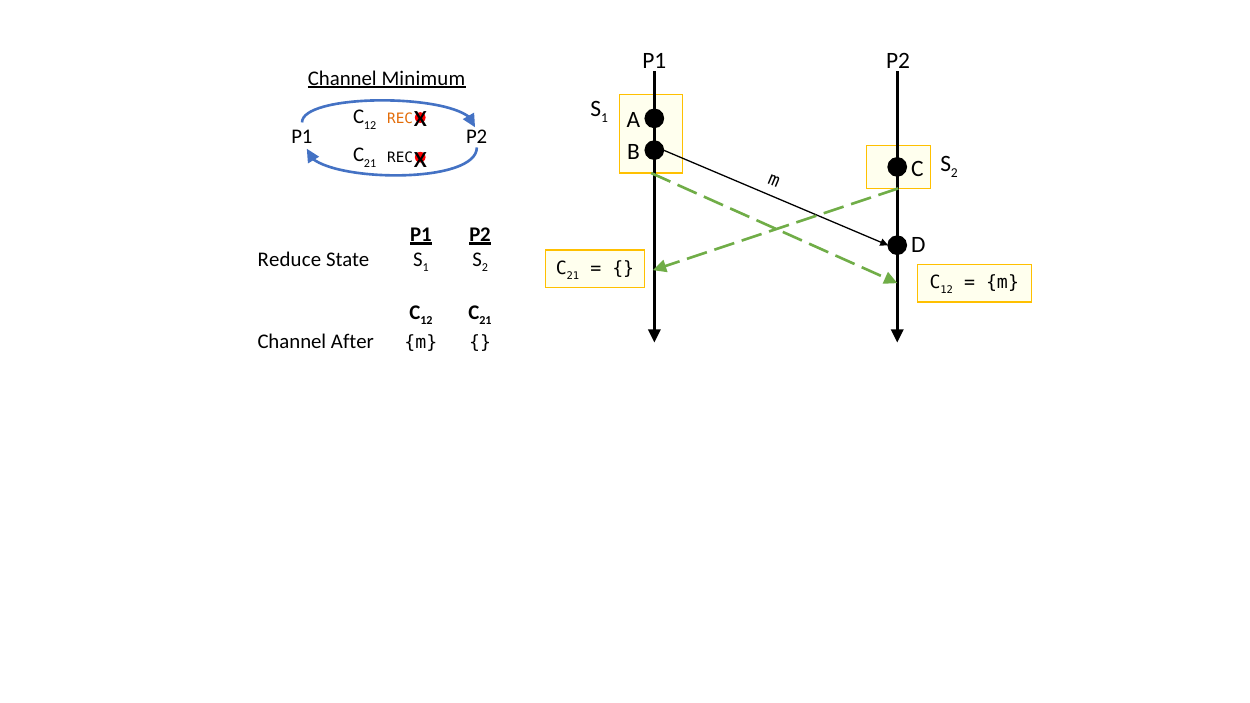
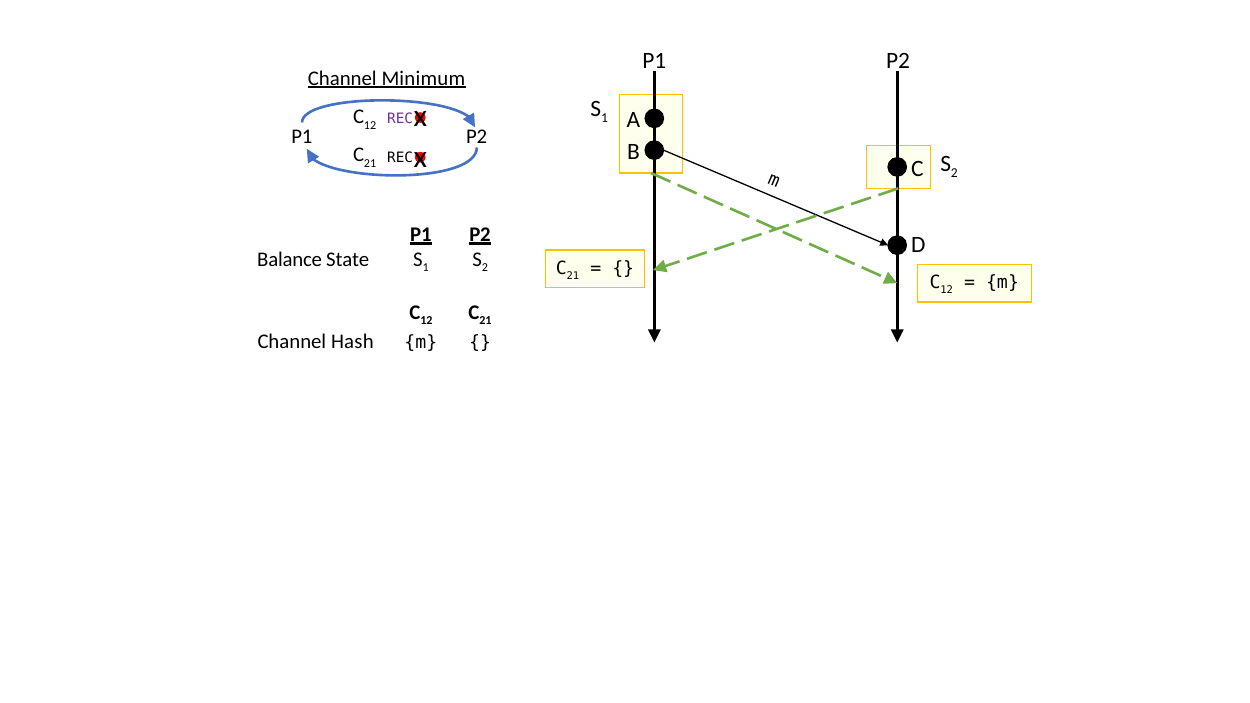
REC at (400, 118) colour: orange -> purple
Reduce: Reduce -> Balance
After: After -> Hash
